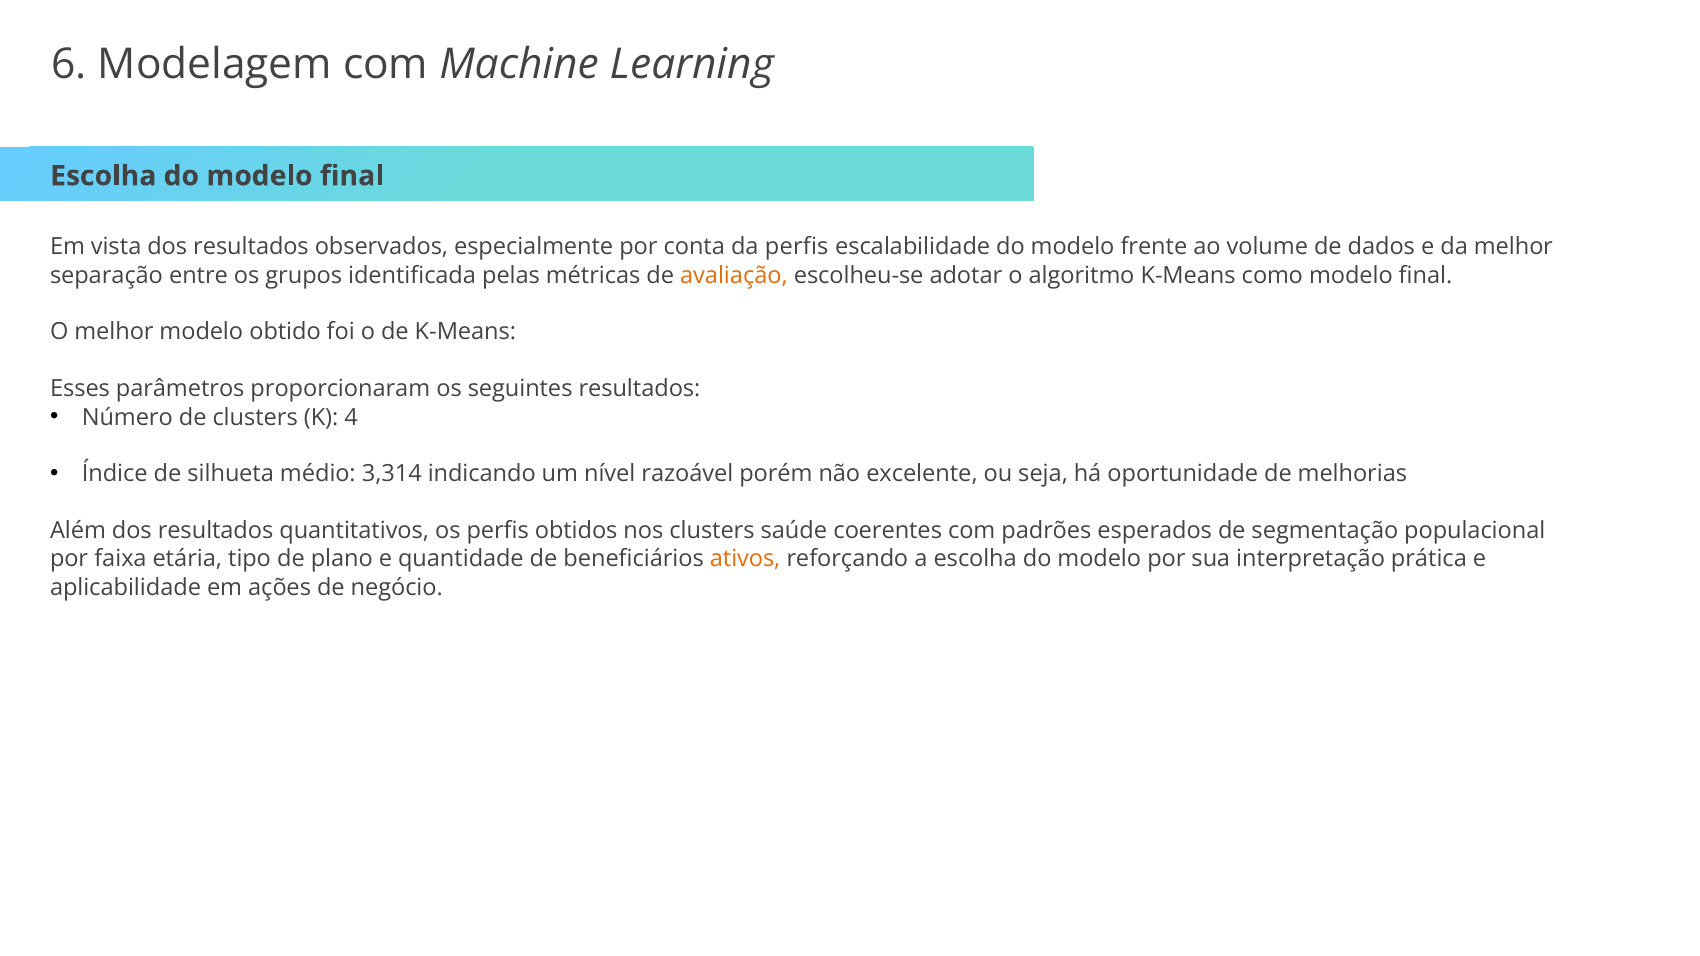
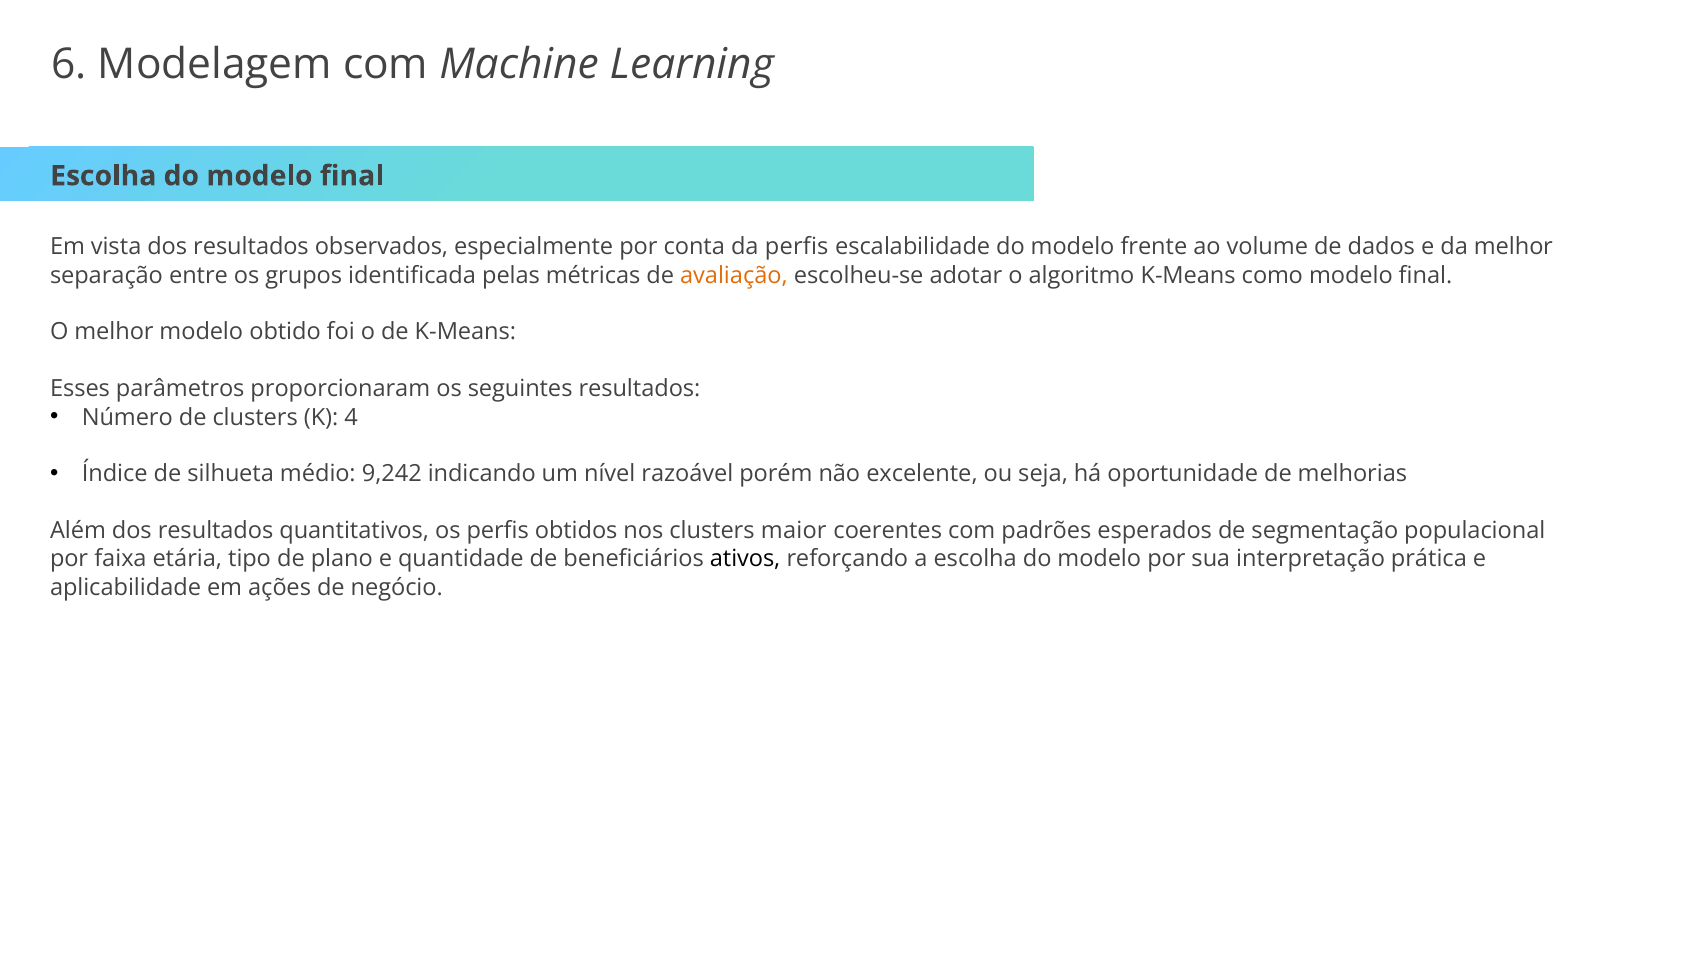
3,314: 3,314 -> 9,242
saúde: saúde -> maior
ativos colour: orange -> black
